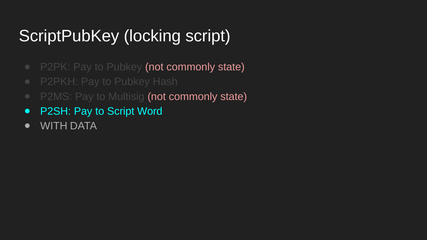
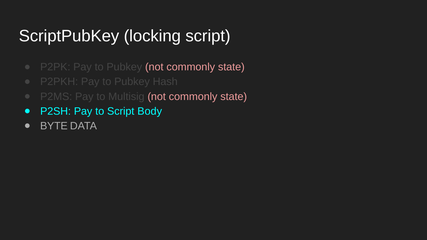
Word: Word -> Body
WITH: WITH -> BYTE
